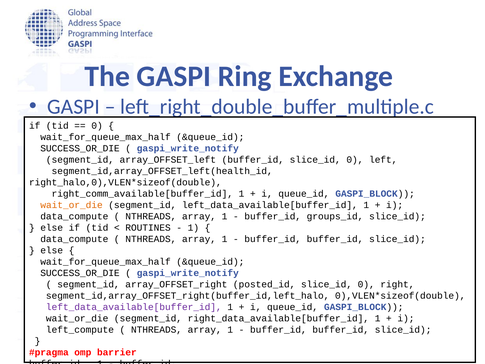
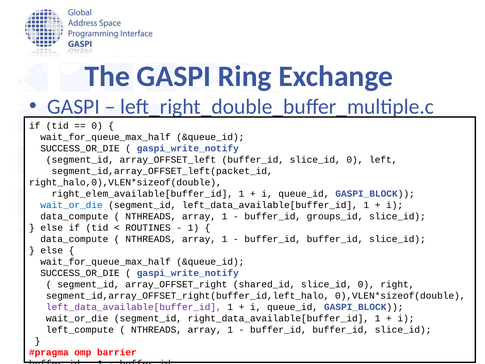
segment_id,array_OFFSET_left(health_id: segment_id,array_OFFSET_left(health_id -> segment_id,array_OFFSET_left(packet_id
right_comm_available[buffer_id: right_comm_available[buffer_id -> right_elem_available[buffer_id
wait_or_die at (72, 205) colour: orange -> blue
posted_id: posted_id -> shared_id
